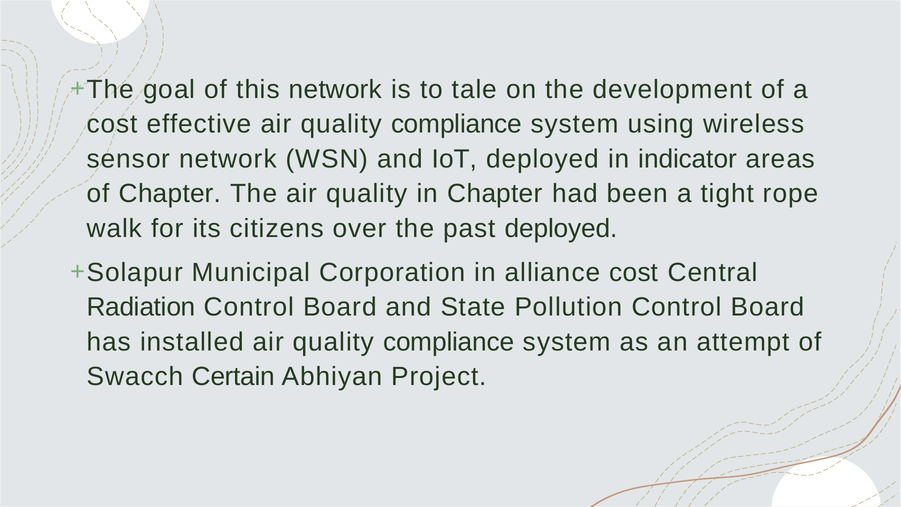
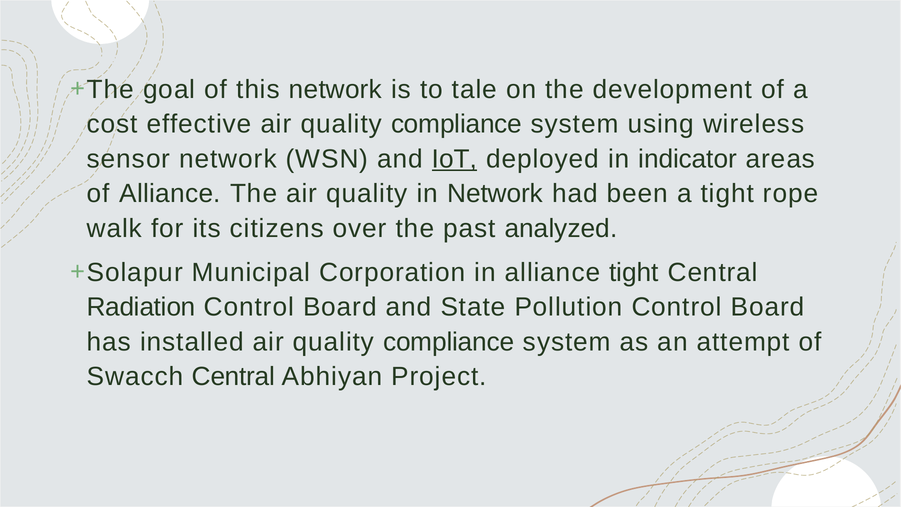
IoT underline: none -> present
of Chapter: Chapter -> Alliance
in Chapter: Chapter -> Network
past deployed: deployed -> analyzed
alliance cost: cost -> tight
Swacch Certain: Certain -> Central
